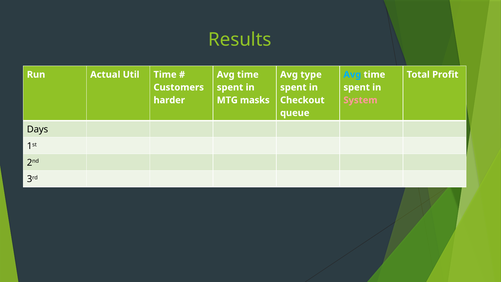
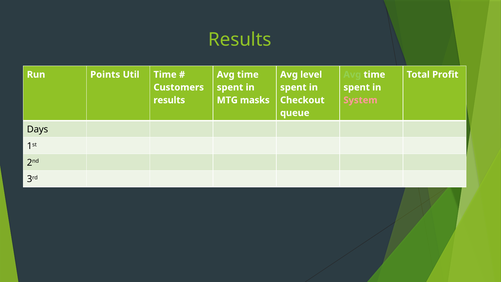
Actual: Actual -> Points
type: type -> level
Avg at (352, 75) colour: light blue -> light green
harder at (169, 100): harder -> results
